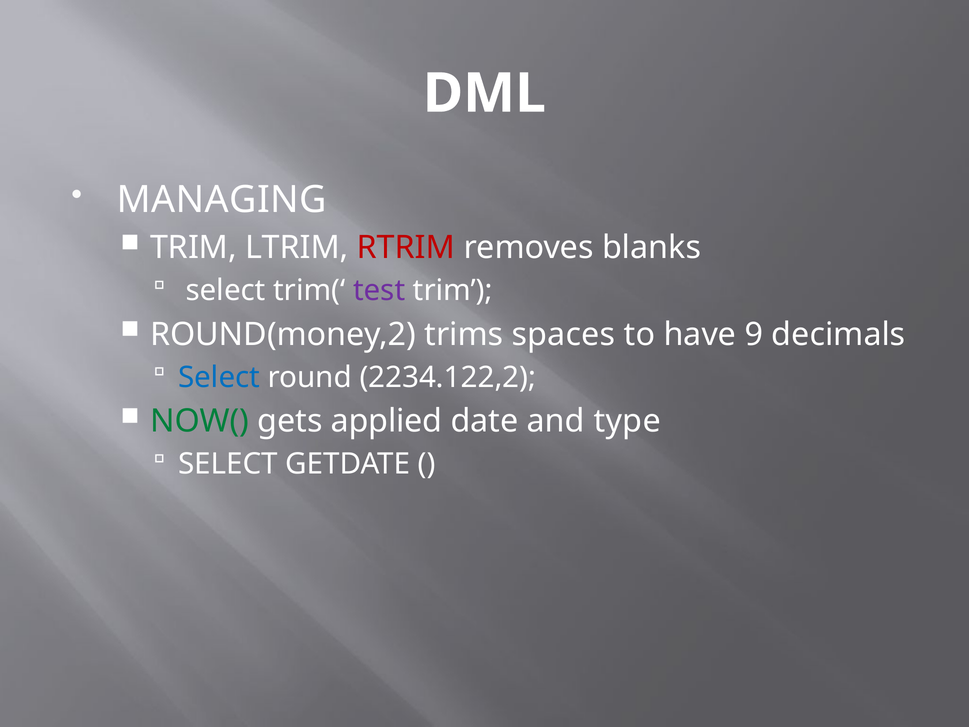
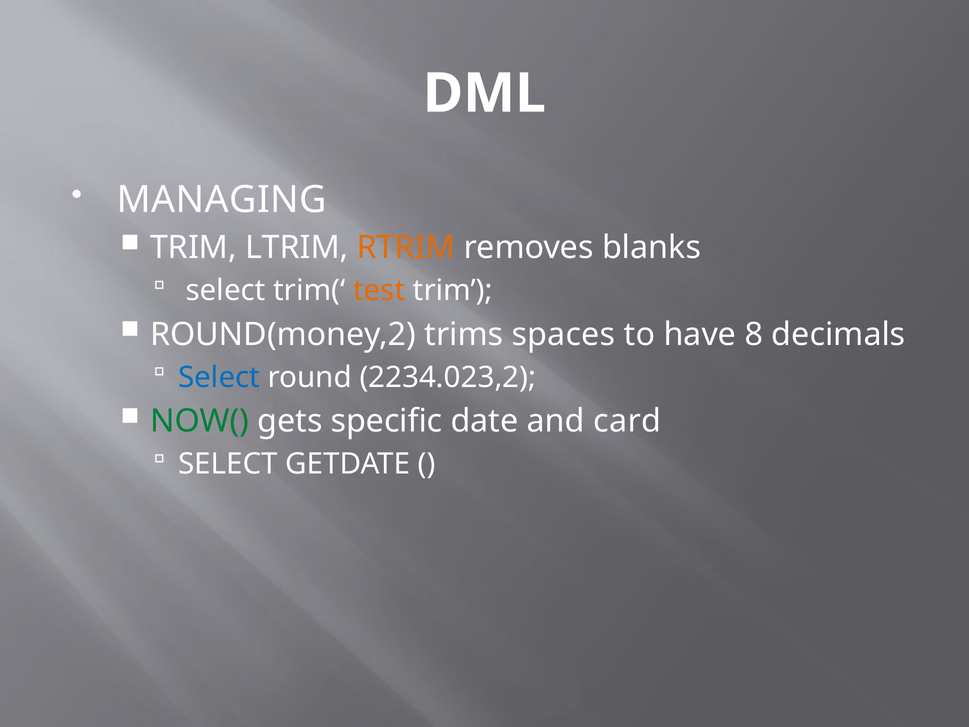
RTRIM colour: red -> orange
test colour: purple -> orange
9: 9 -> 8
2234.122,2: 2234.122,2 -> 2234.023,2
applied: applied -> specific
type: type -> card
